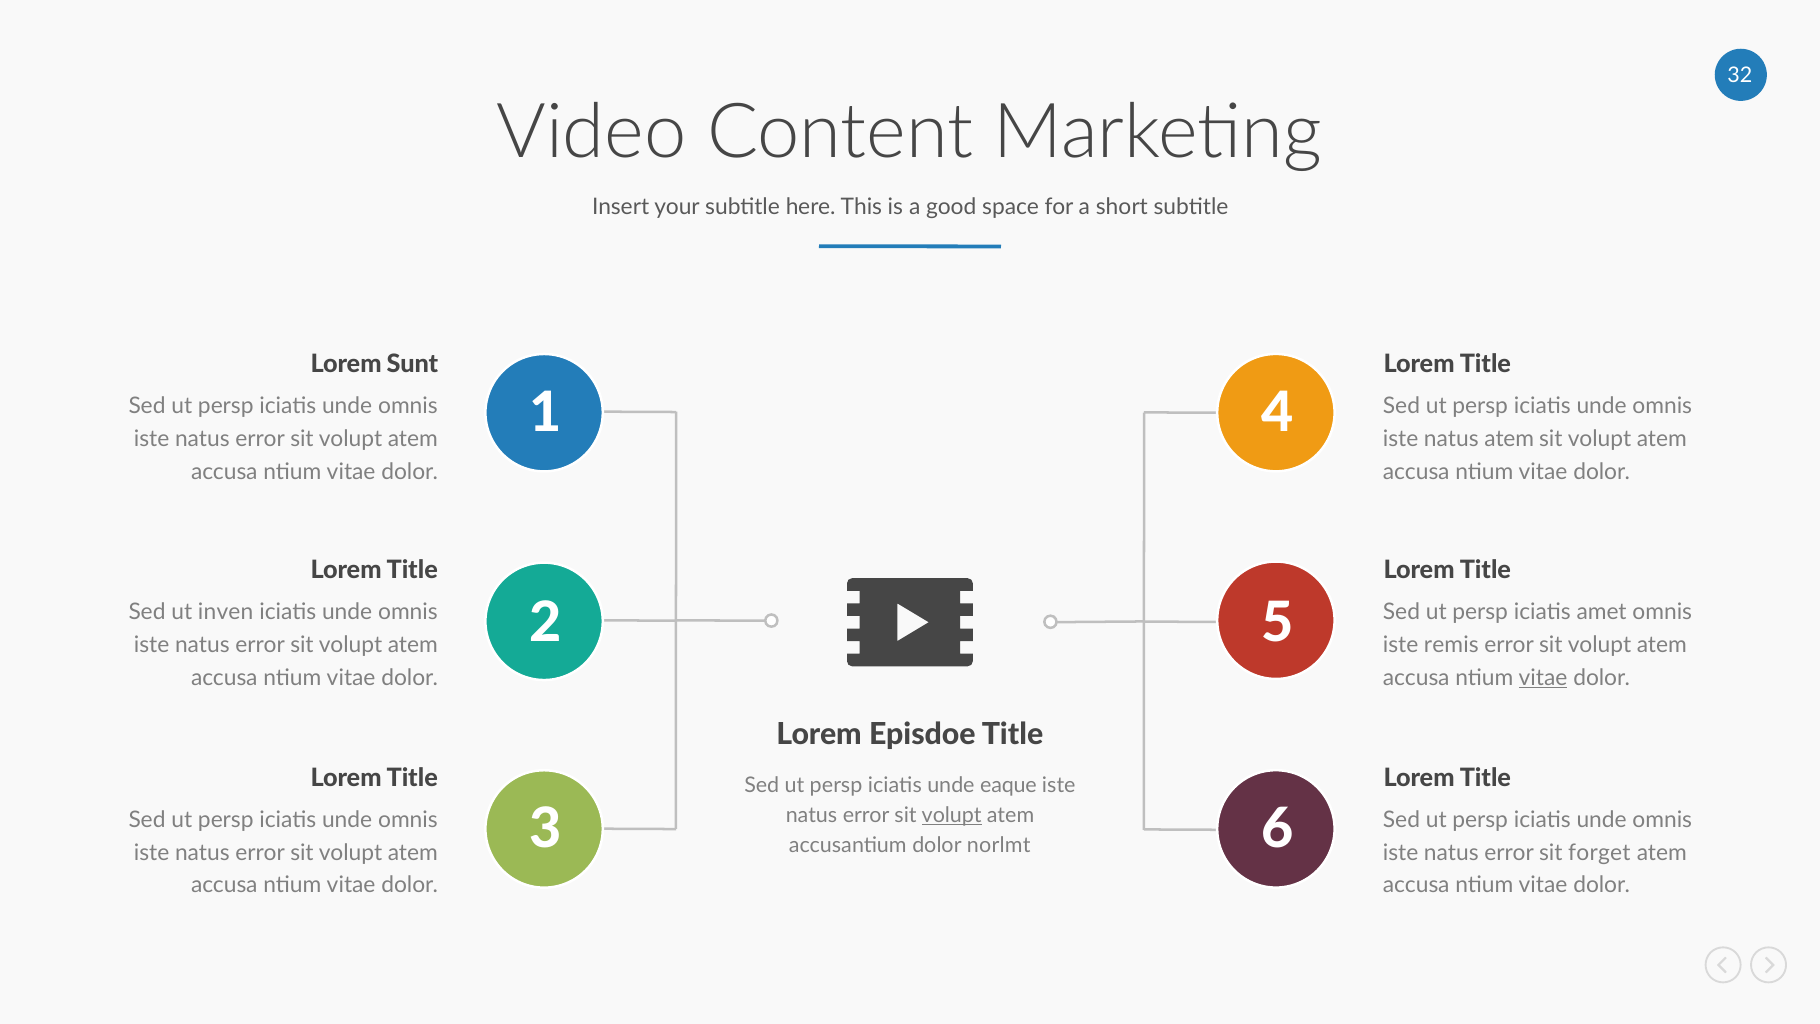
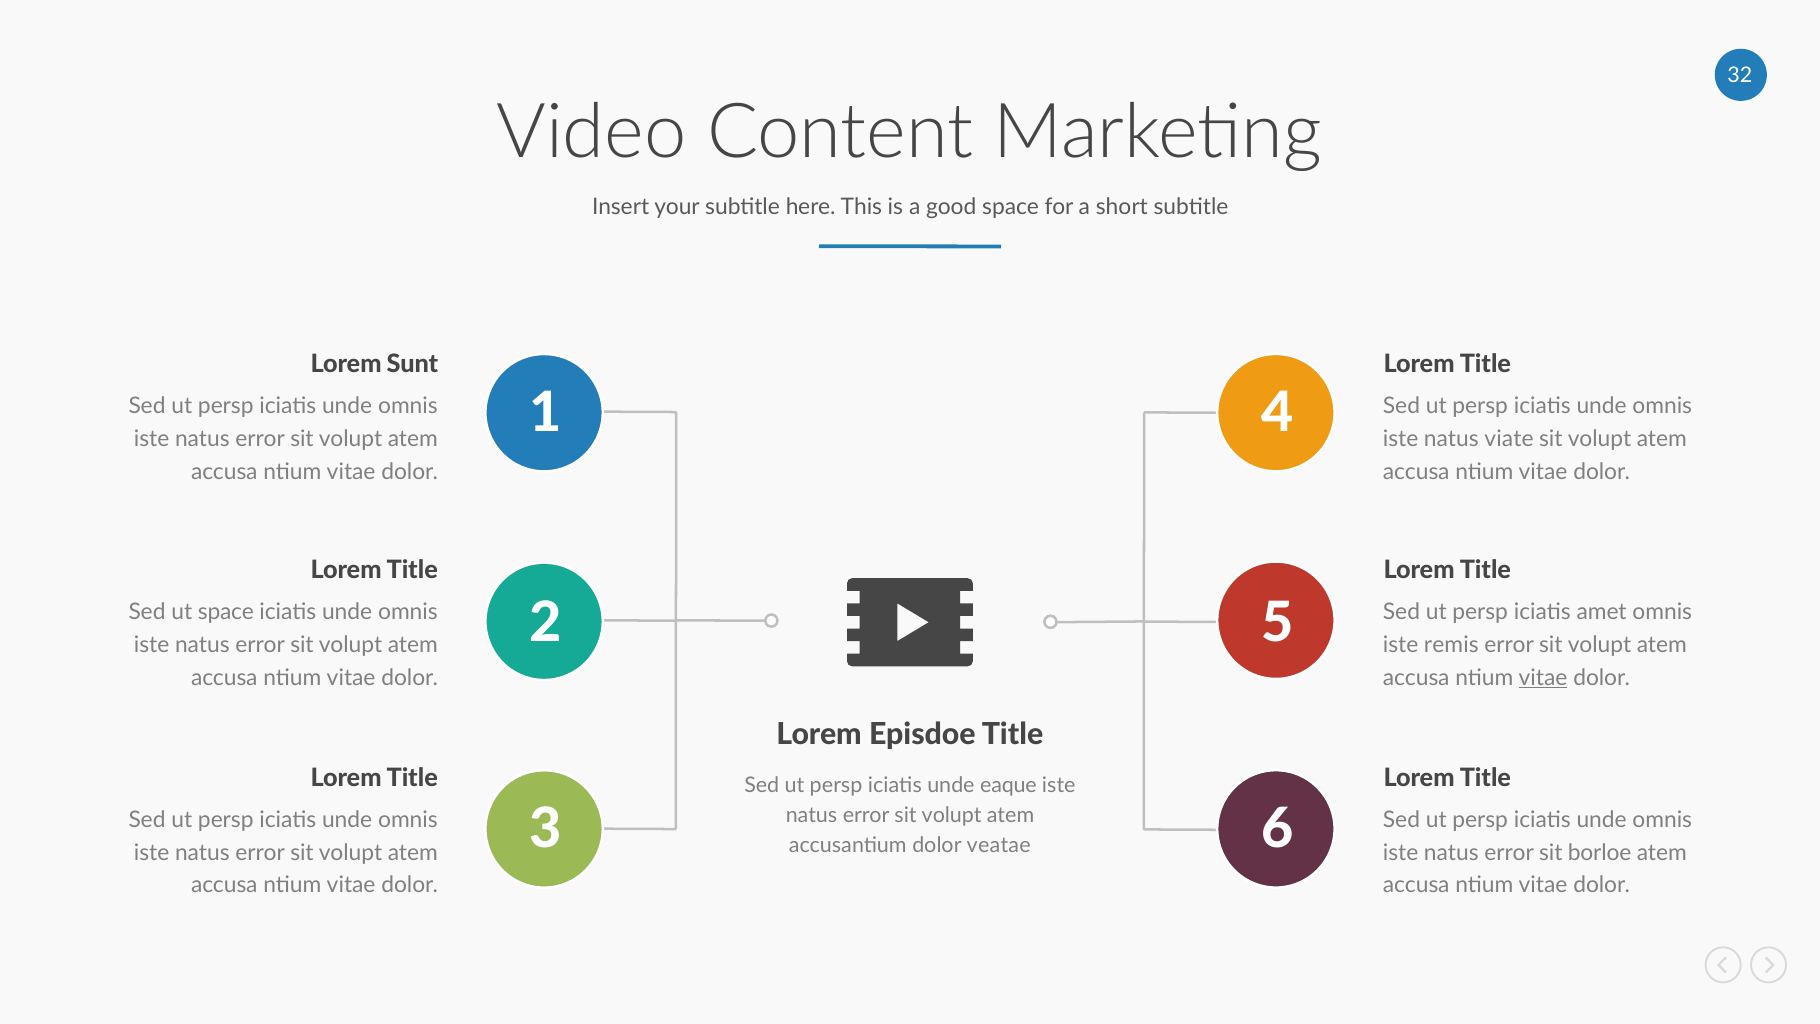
natus atem: atem -> viate
ut inven: inven -> space
volupt at (952, 815) underline: present -> none
norlmt: norlmt -> veatae
forget: forget -> borloe
